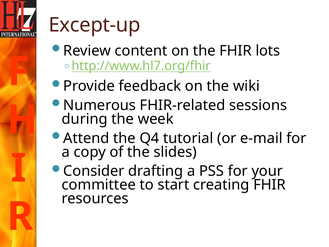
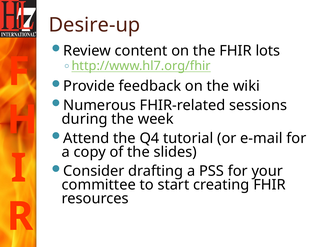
Except-up: Except-up -> Desire-up
